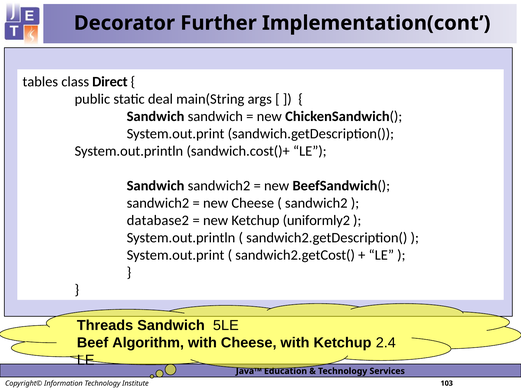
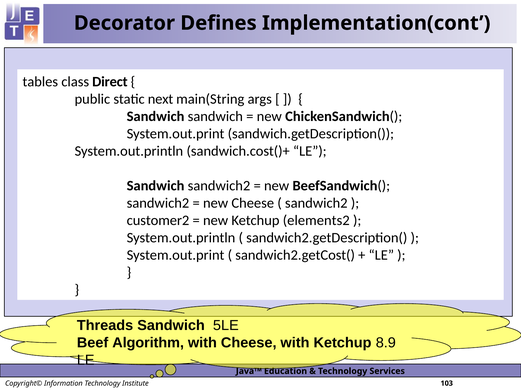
Further: Further -> Defines
deal: deal -> next
database2: database2 -> customer2
uniformly2: uniformly2 -> elements2
2.4: 2.4 -> 8.9
